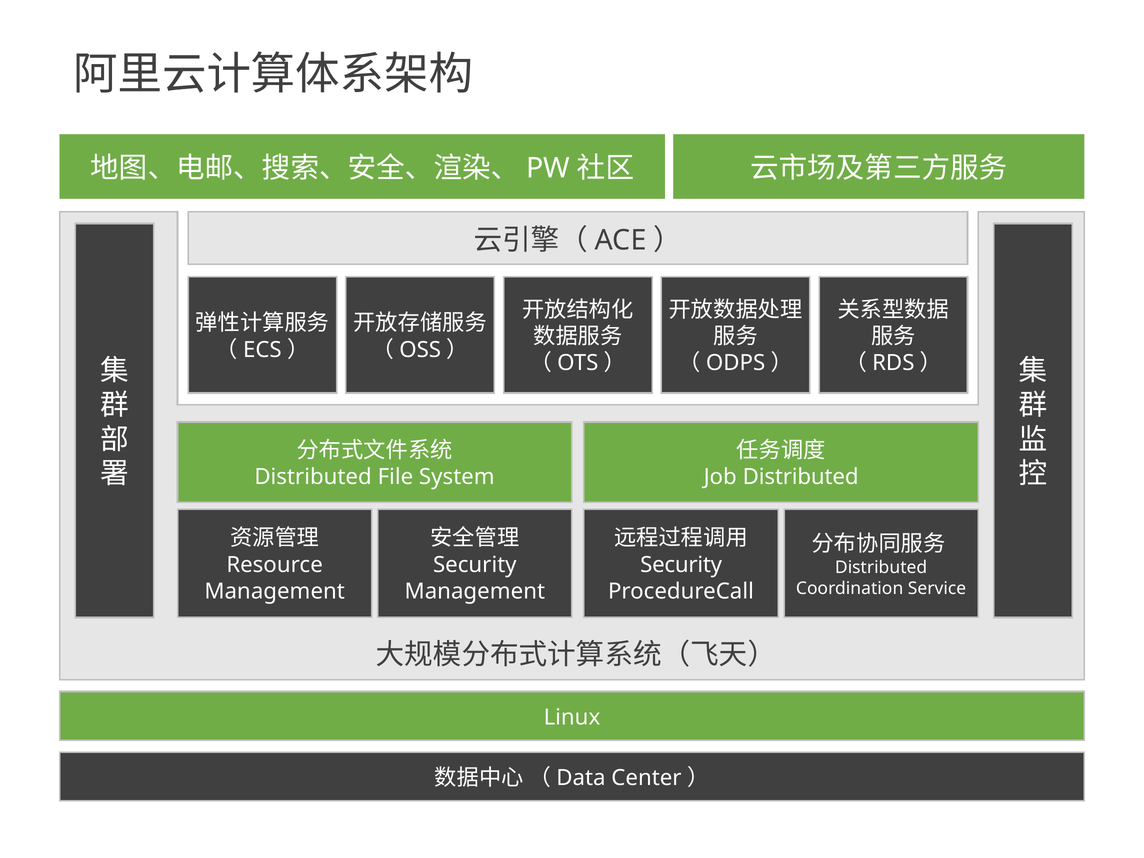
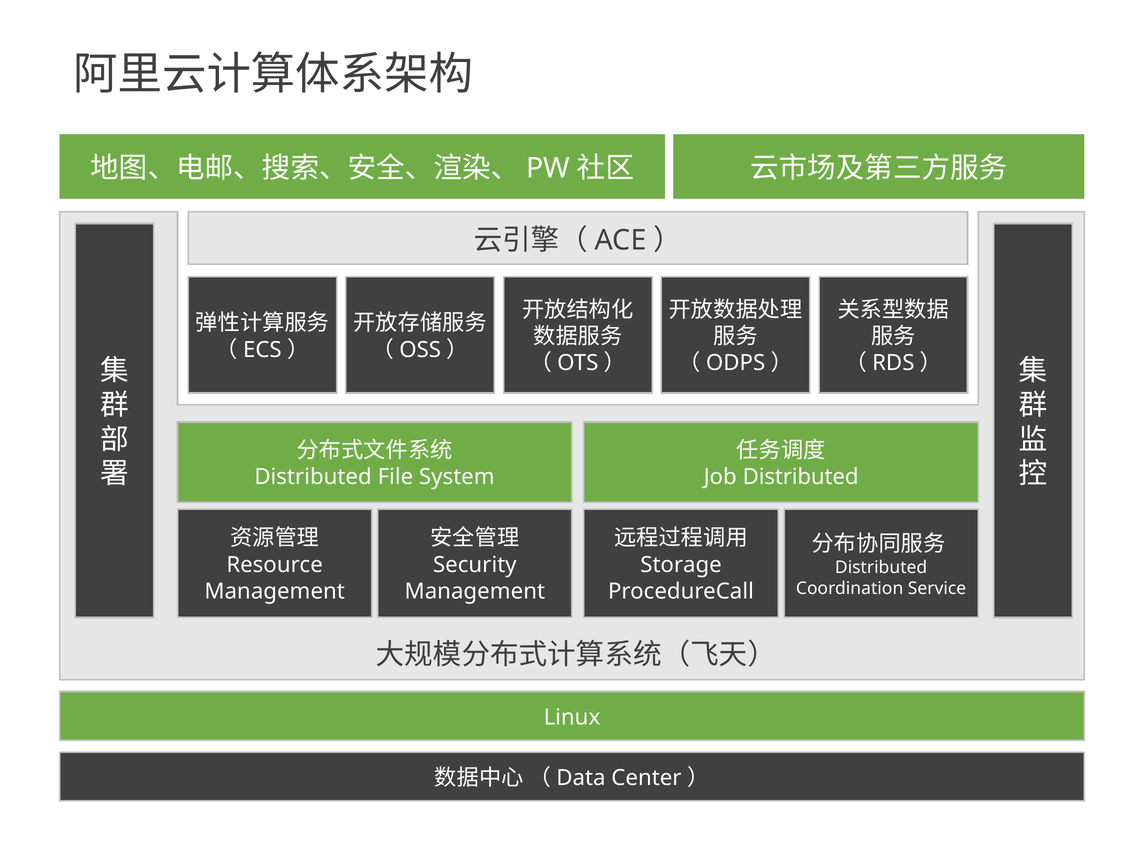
Security at (681, 565): Security -> Storage
